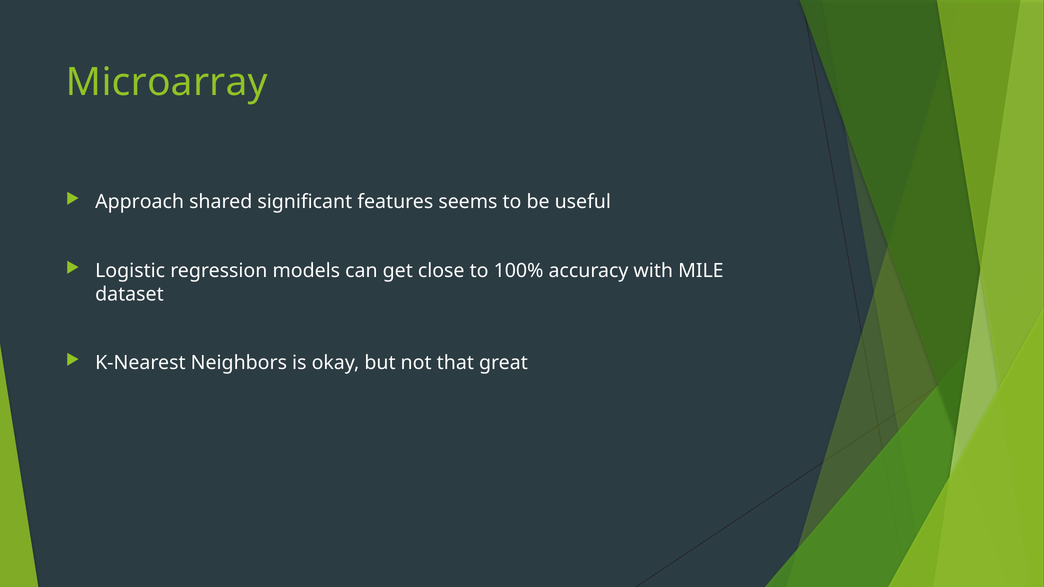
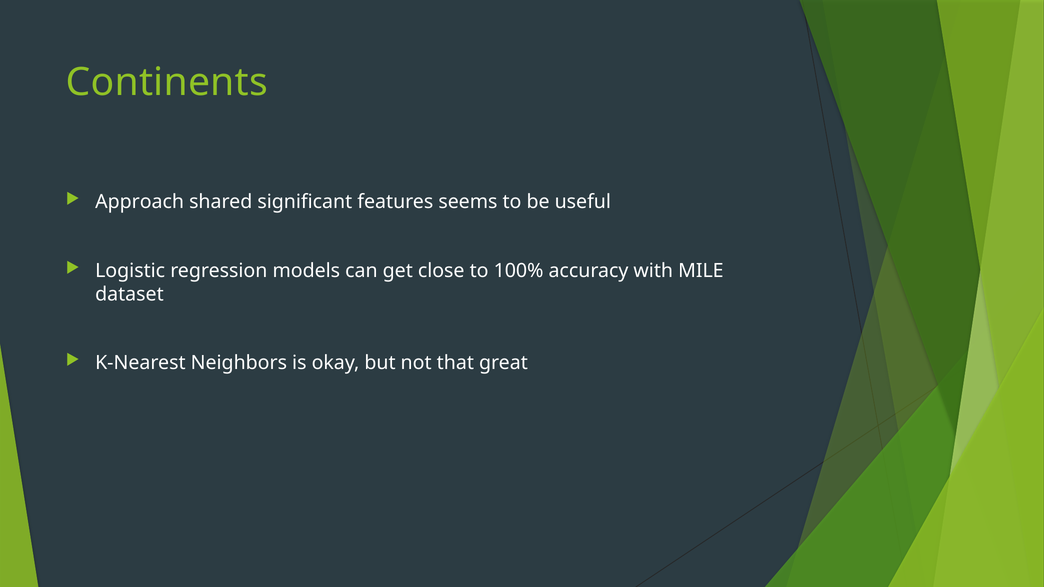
Microarray: Microarray -> Continents
